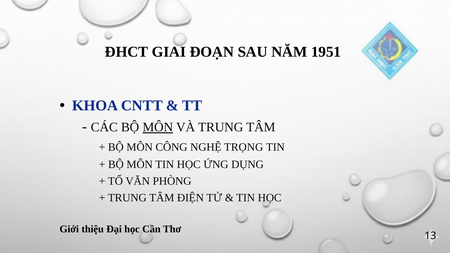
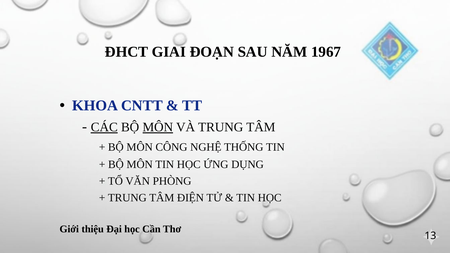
1951: 1951 -> 1967
CÁC underline: none -> present
TRỌNG: TRỌNG -> THỐNG
